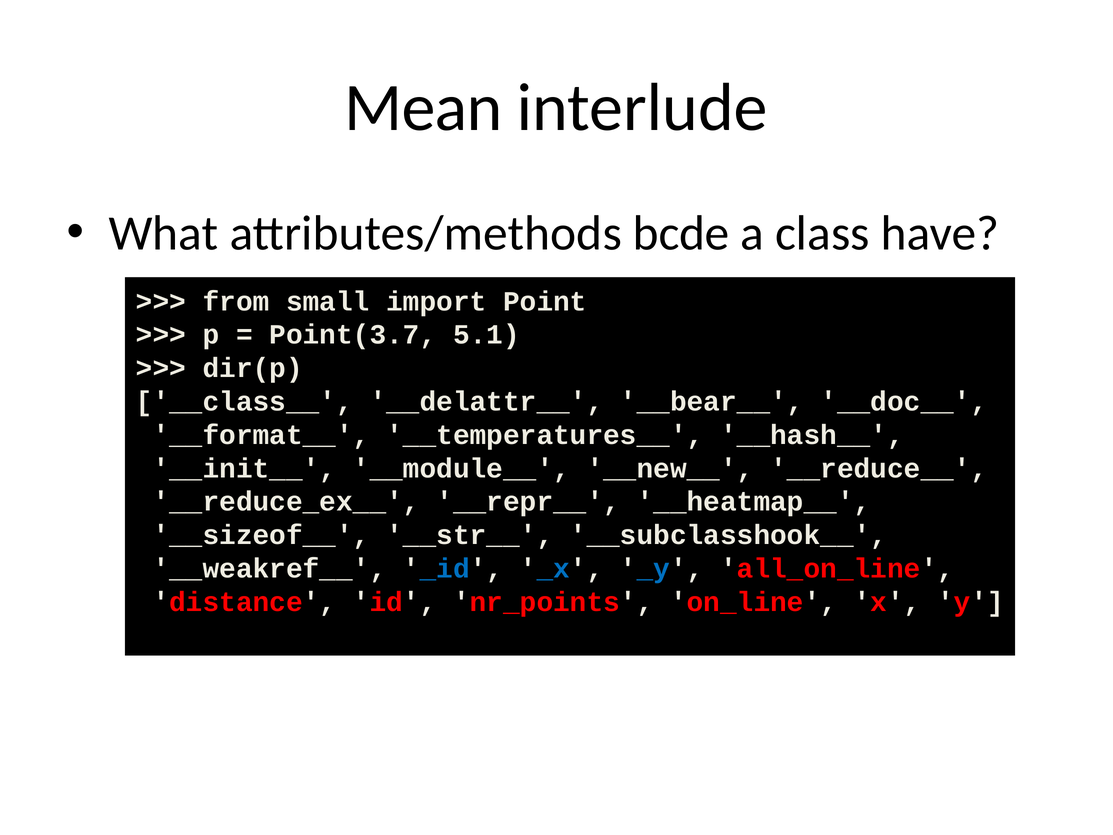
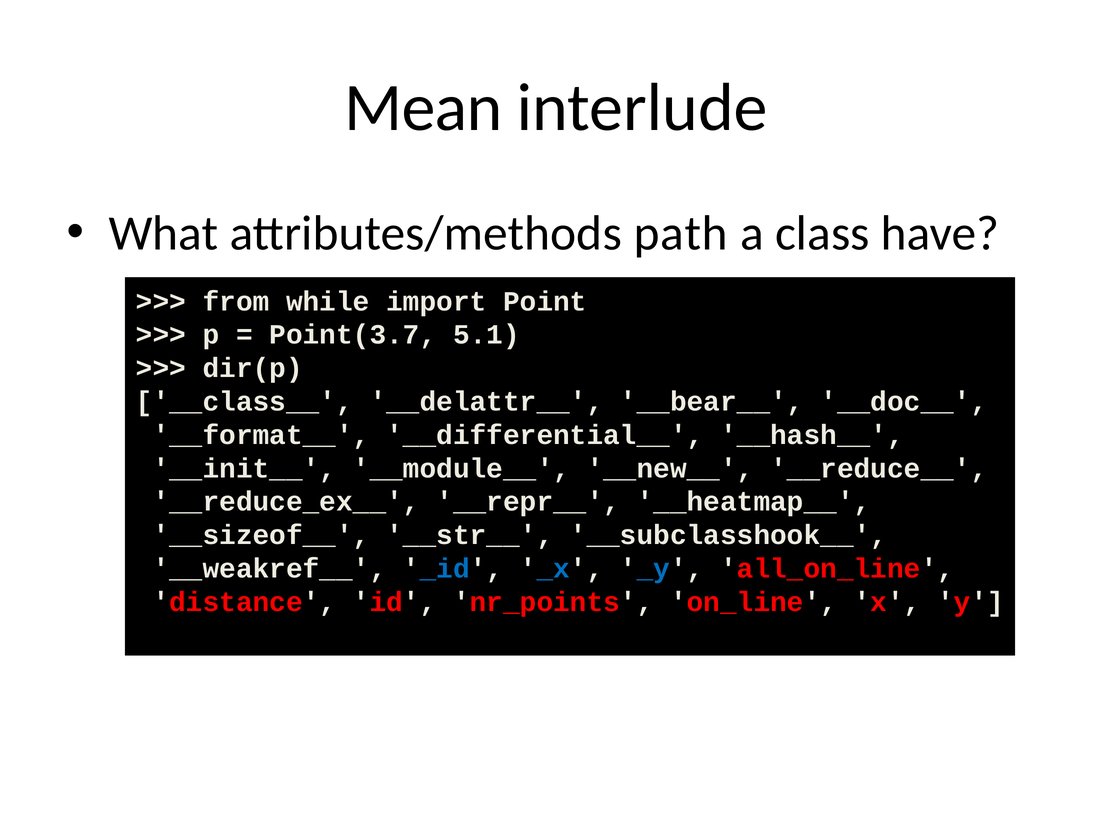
bcde: bcde -> path
small: small -> while
__temperatures__: __temperatures__ -> __differential__
